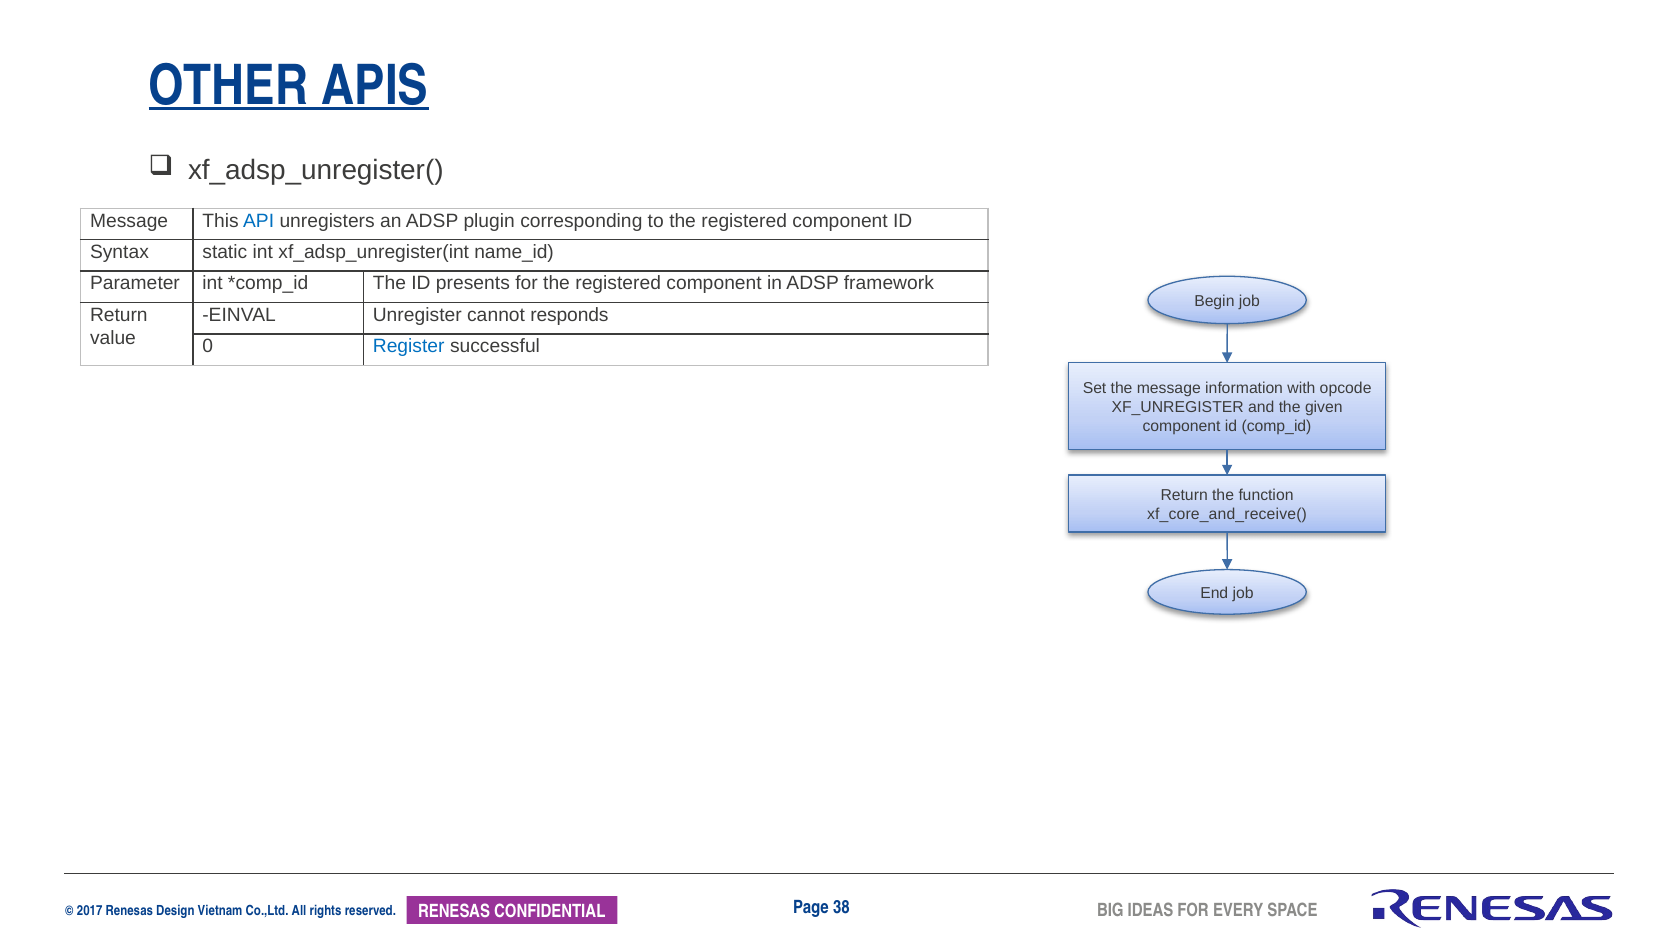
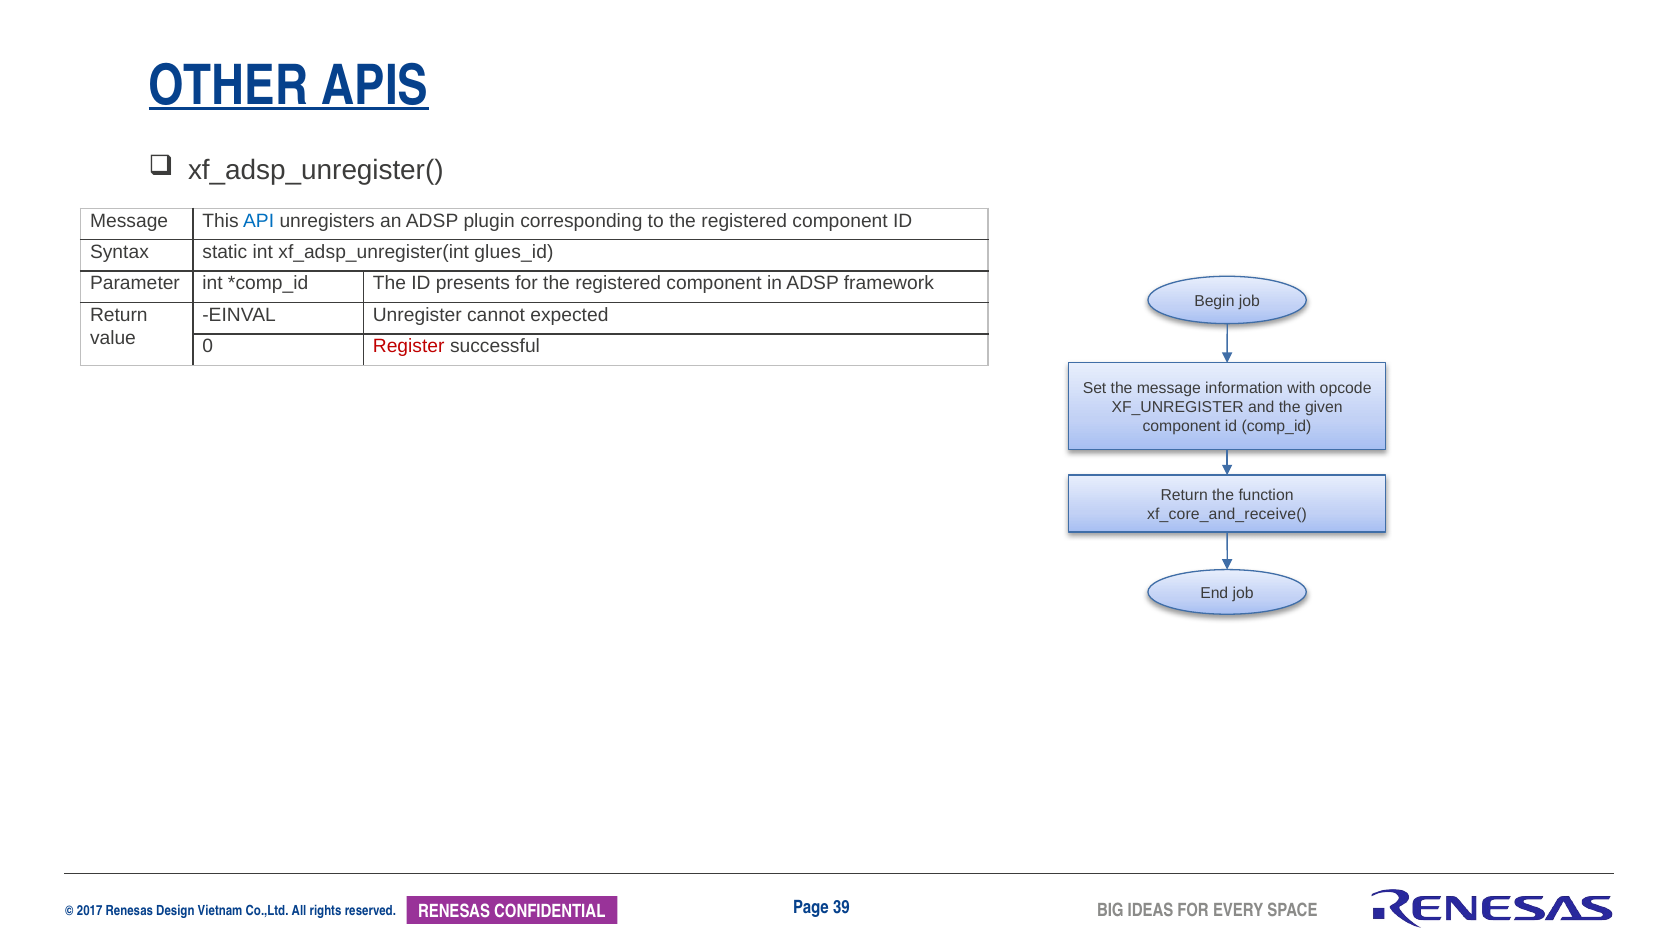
name_id: name_id -> glues_id
responds: responds -> expected
Register colour: blue -> red
38: 38 -> 39
